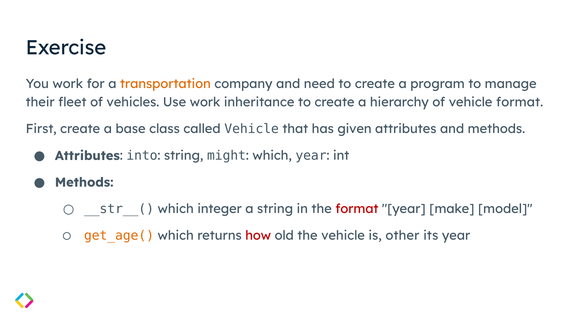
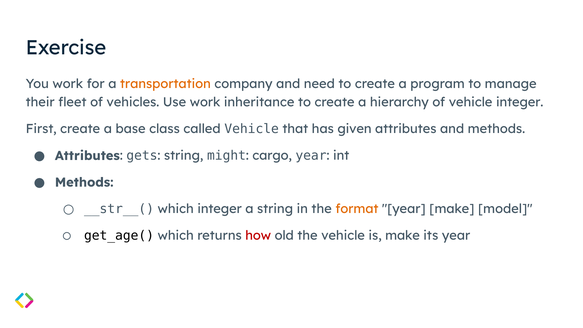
vehicle format: format -> integer
into: into -> gets
which at (272, 156): which -> cargo
format at (357, 209) colour: red -> orange
get_age( colour: orange -> black
is other: other -> make
